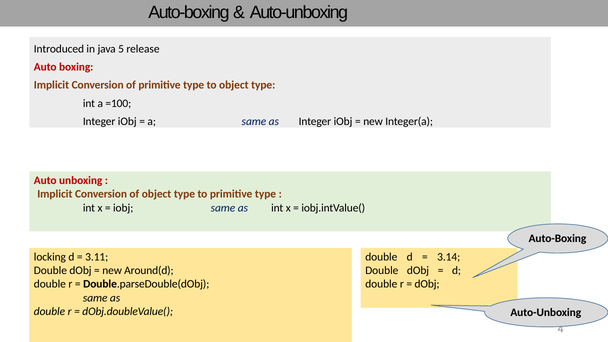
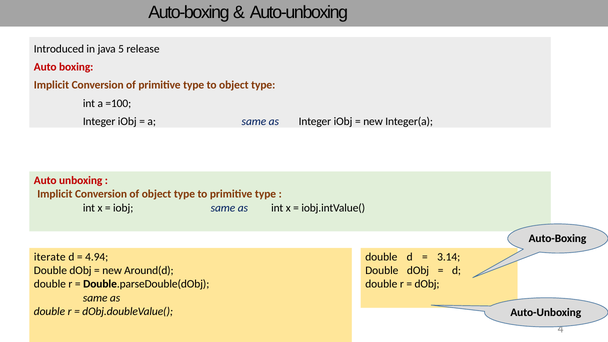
locking: locking -> iterate
3.11: 3.11 -> 4.94
